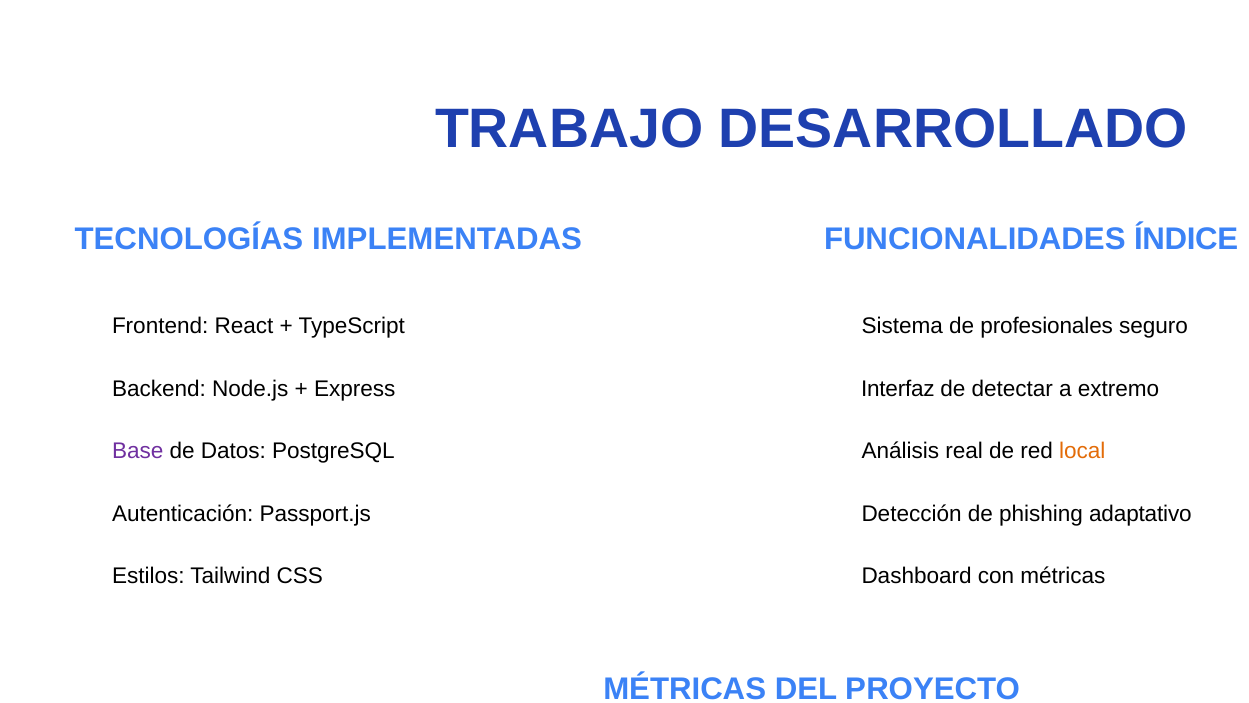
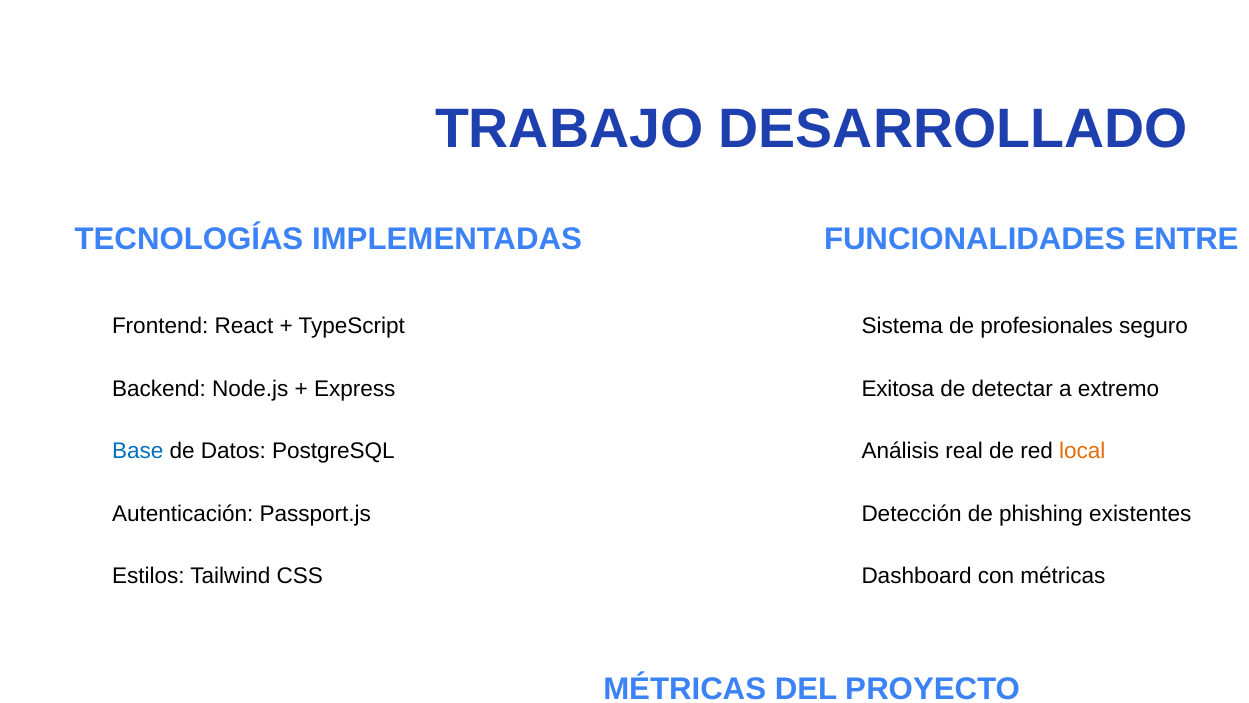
ÍNDICE: ÍNDICE -> ENTRE
Interfaz: Interfaz -> Exitosa
Base colour: purple -> blue
adaptativo: adaptativo -> existentes
